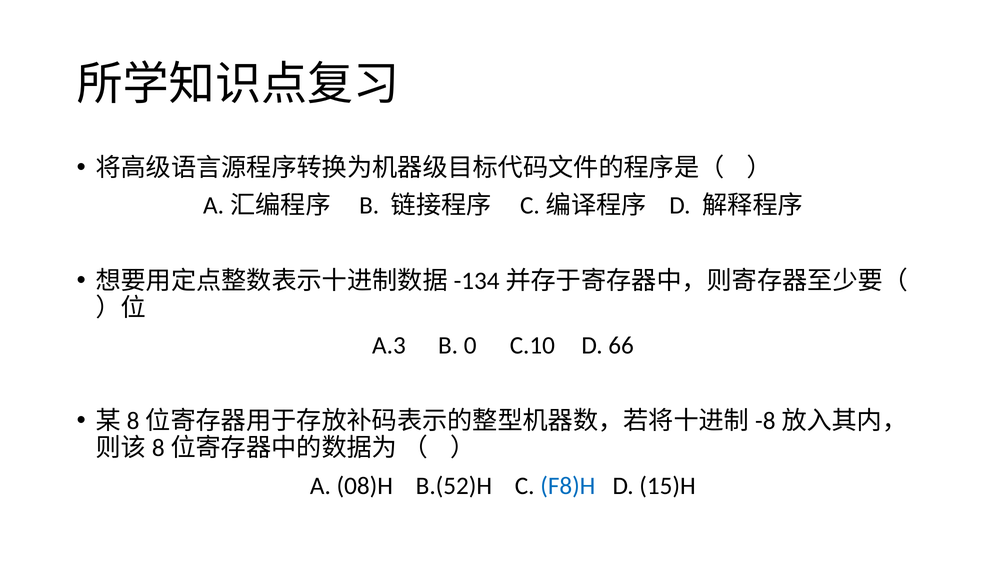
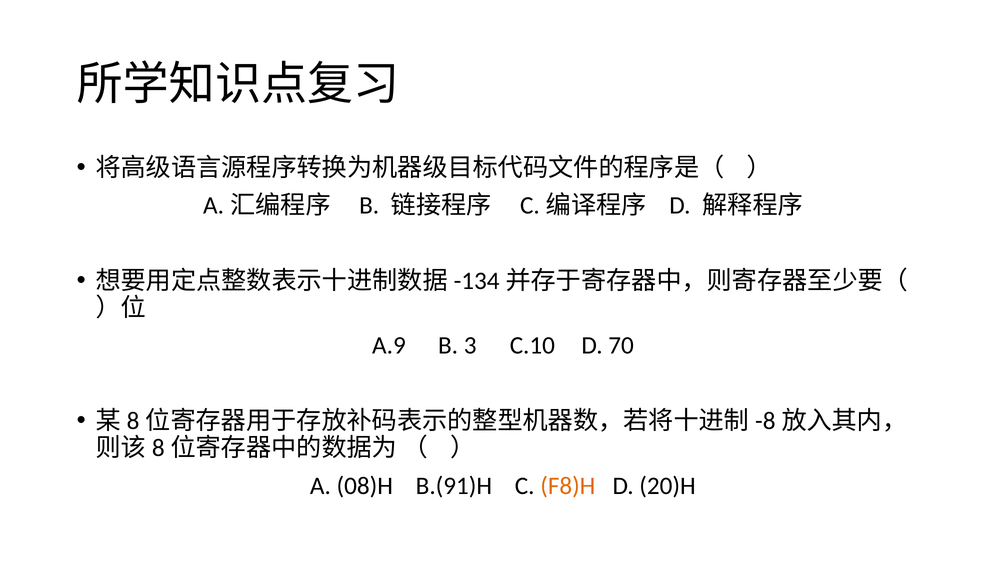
A.3: A.3 -> A.9
0: 0 -> 3
66: 66 -> 70
B.(52)H: B.(52)H -> B.(91)H
F8)H colour: blue -> orange
15)H: 15)H -> 20)H
